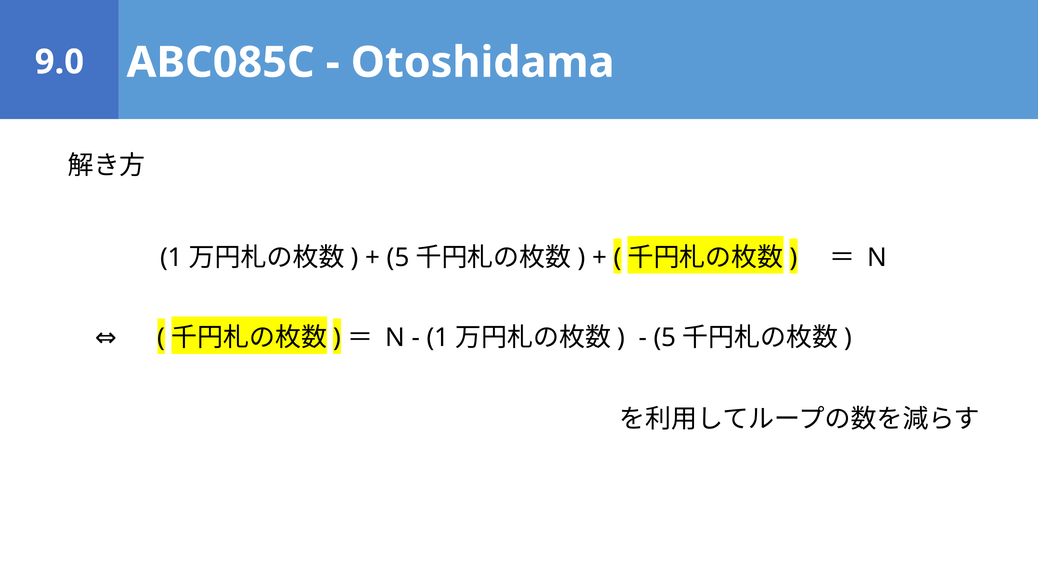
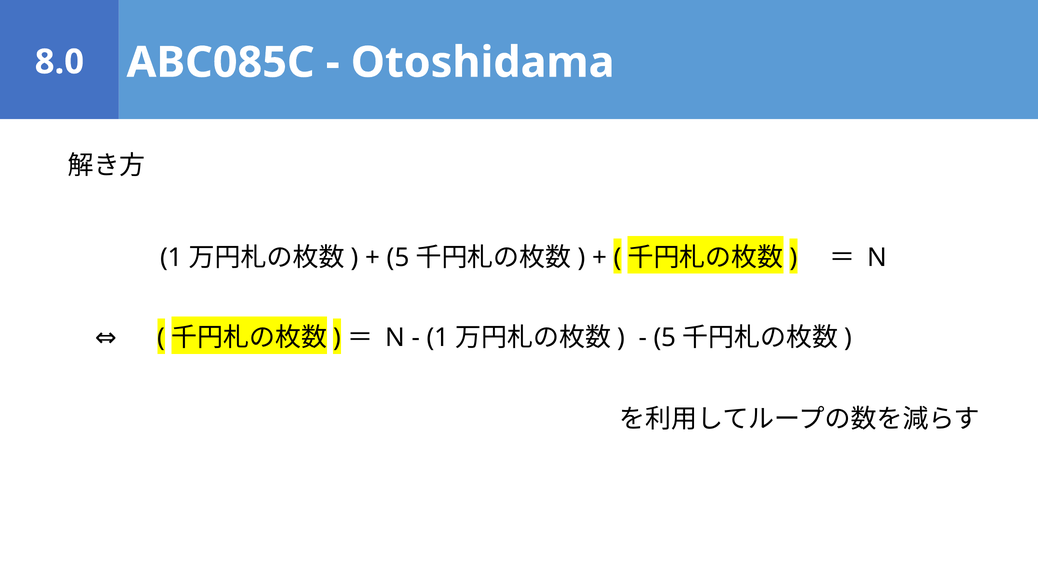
9.0: 9.0 -> 8.0
